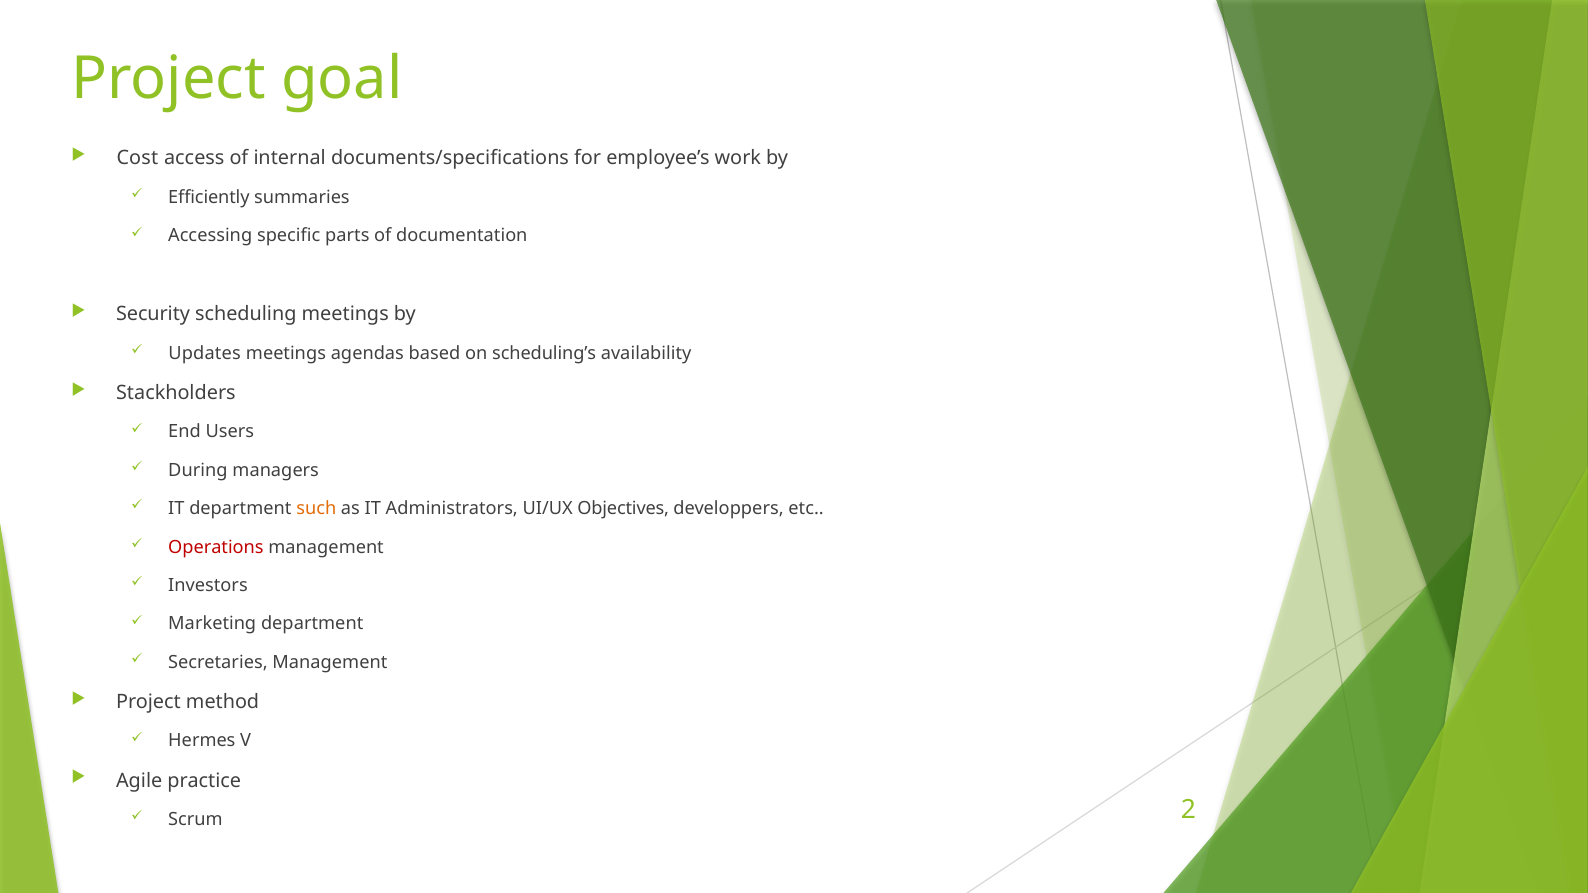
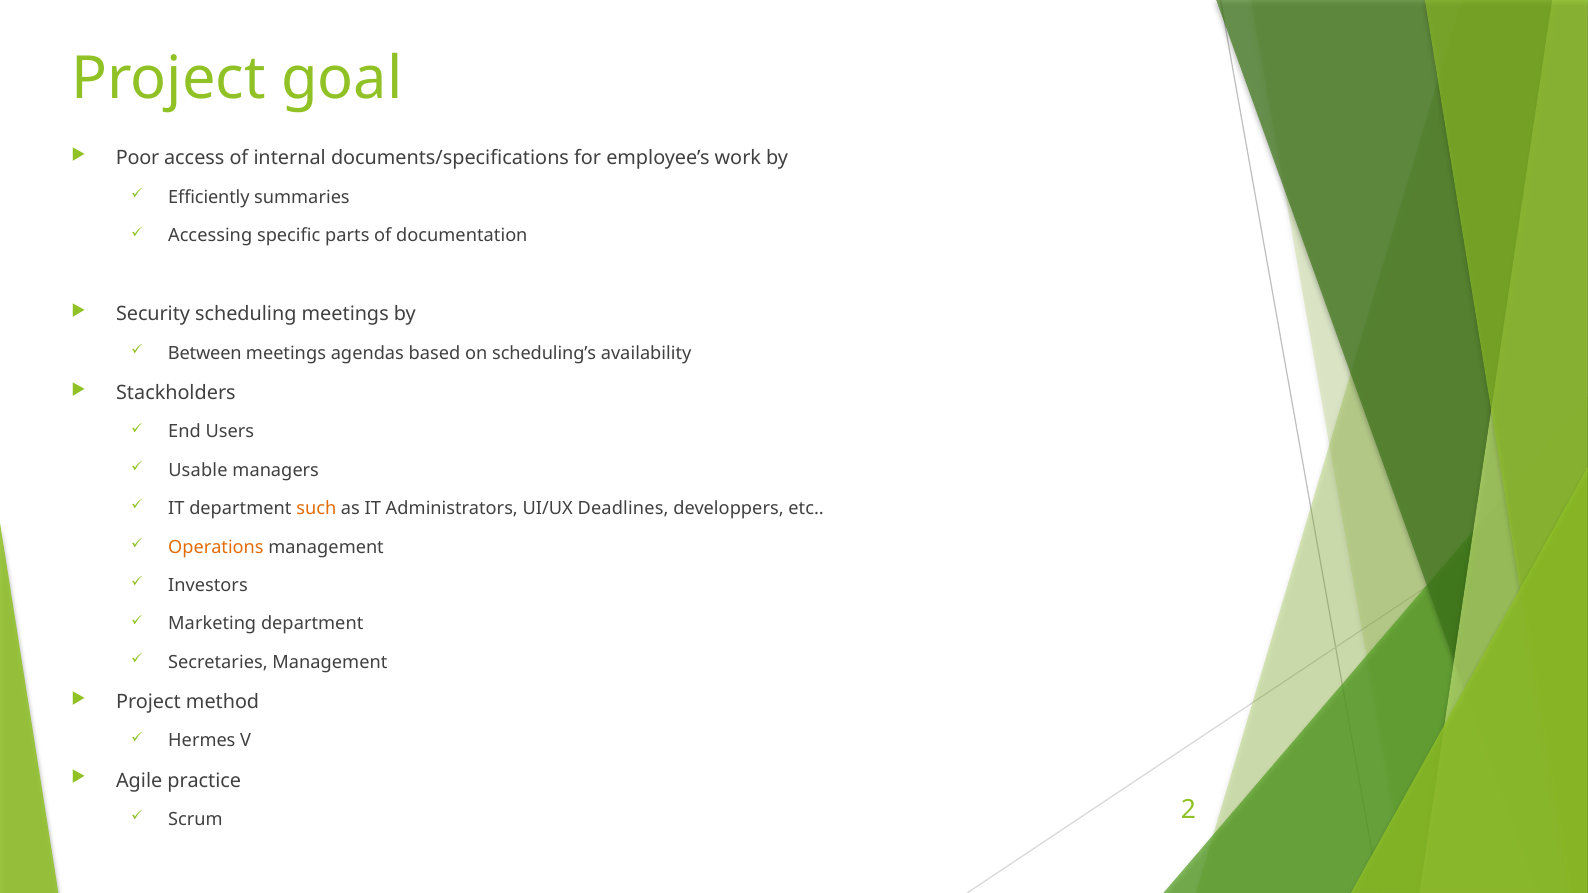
Cost: Cost -> Poor
Updates: Updates -> Between
During: During -> Usable
Objectives: Objectives -> Deadlines
Operations colour: red -> orange
